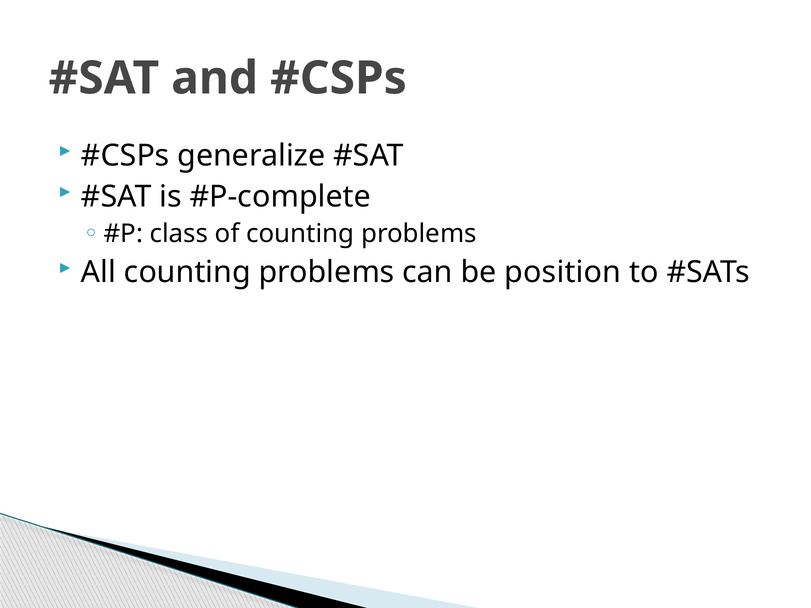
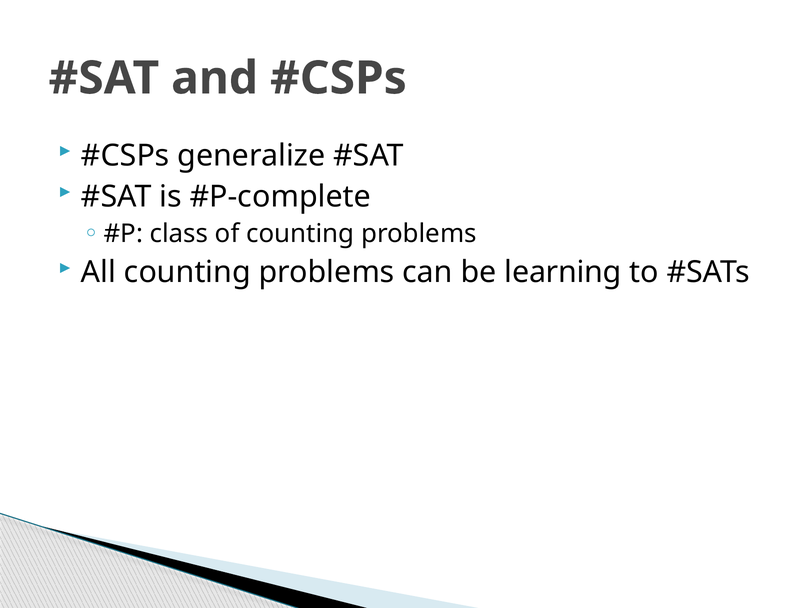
position: position -> learning
